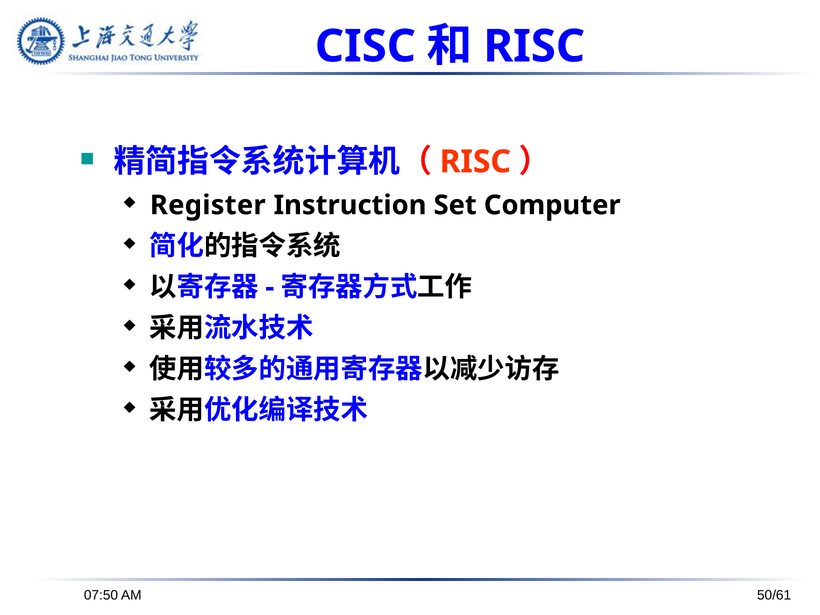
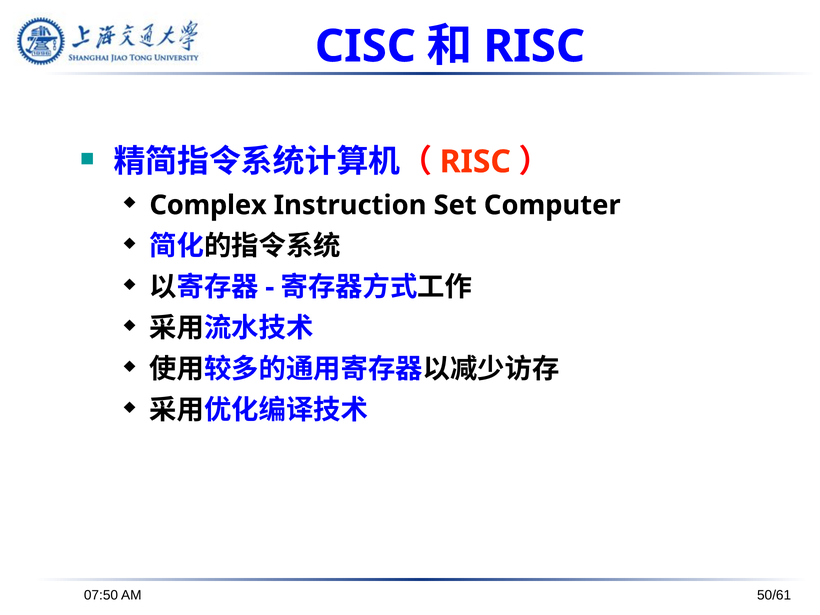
Register: Register -> Complex
